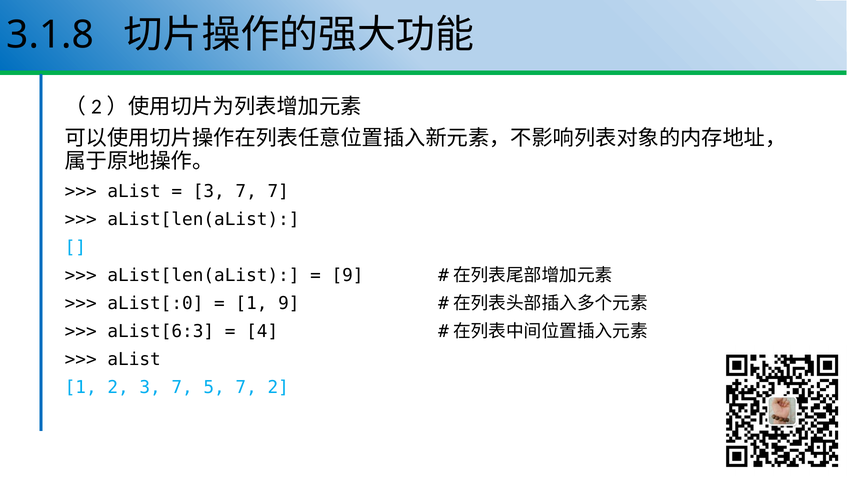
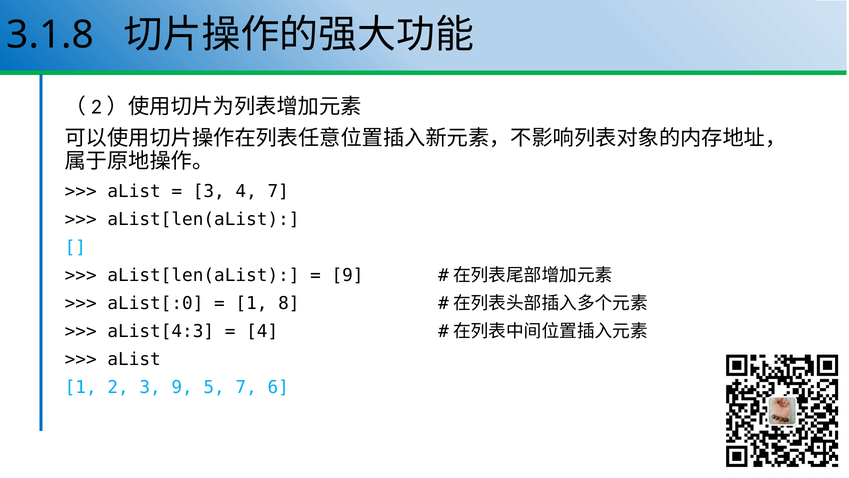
7 at (246, 191): 7 -> 4
1 9: 9 -> 8
aList[6:3: aList[6:3 -> aList[4:3
2 3 7: 7 -> 9
7 2: 2 -> 6
